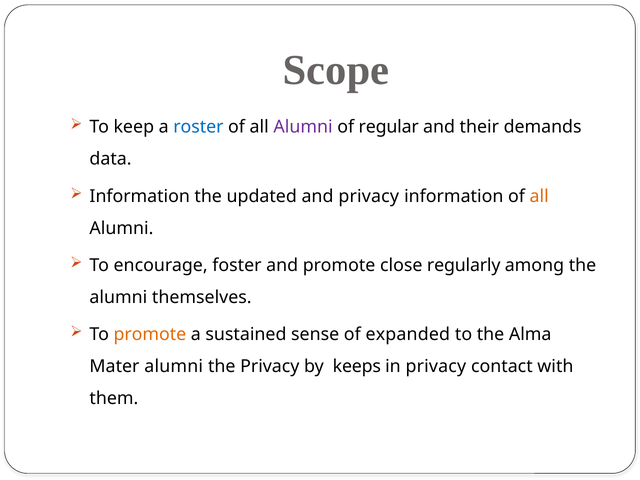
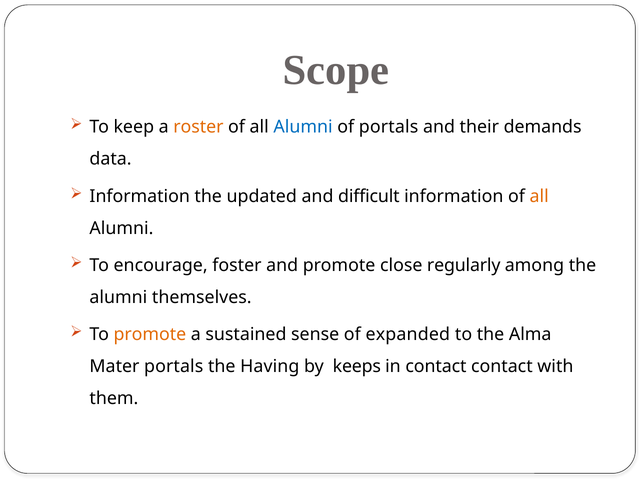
roster colour: blue -> orange
Alumni at (303, 127) colour: purple -> blue
of regular: regular -> portals
and privacy: privacy -> difficult
Mater alumni: alumni -> portals
the Privacy: Privacy -> Having
in privacy: privacy -> contact
